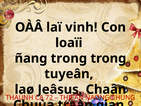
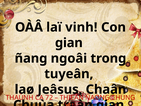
loaïi at (69, 43): loaïi -> gian
ñang trong: trong -> ngoâi
